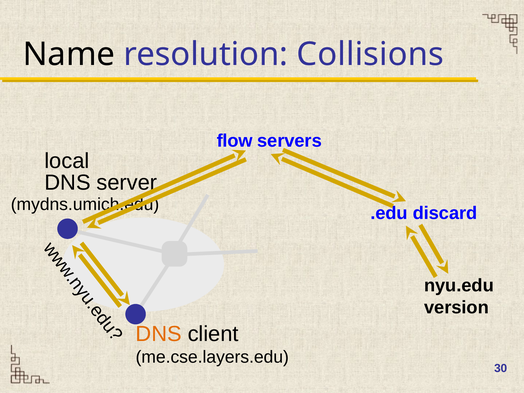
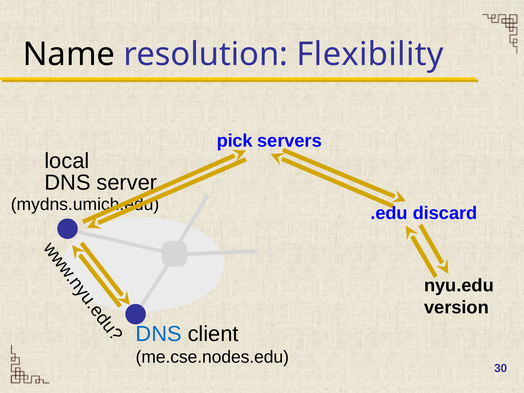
Collisions: Collisions -> Flexibility
flow: flow -> pick
DNS at (159, 334) colour: orange -> blue
me.cse.layers.edu: me.cse.layers.edu -> me.cse.nodes.edu
